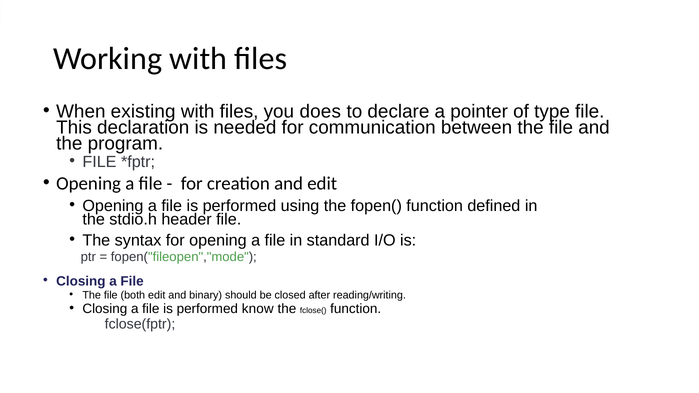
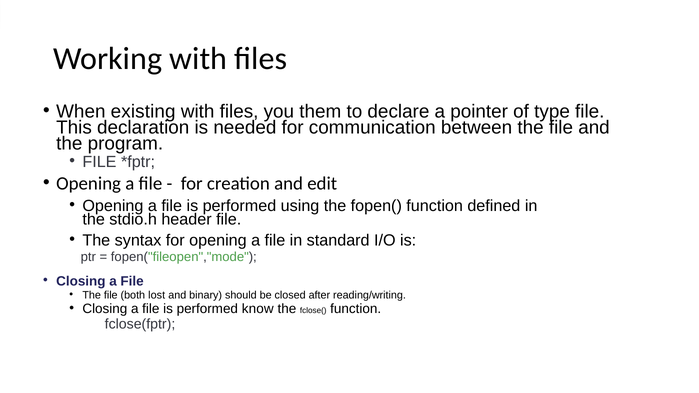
does: does -> them
both edit: edit -> lost
